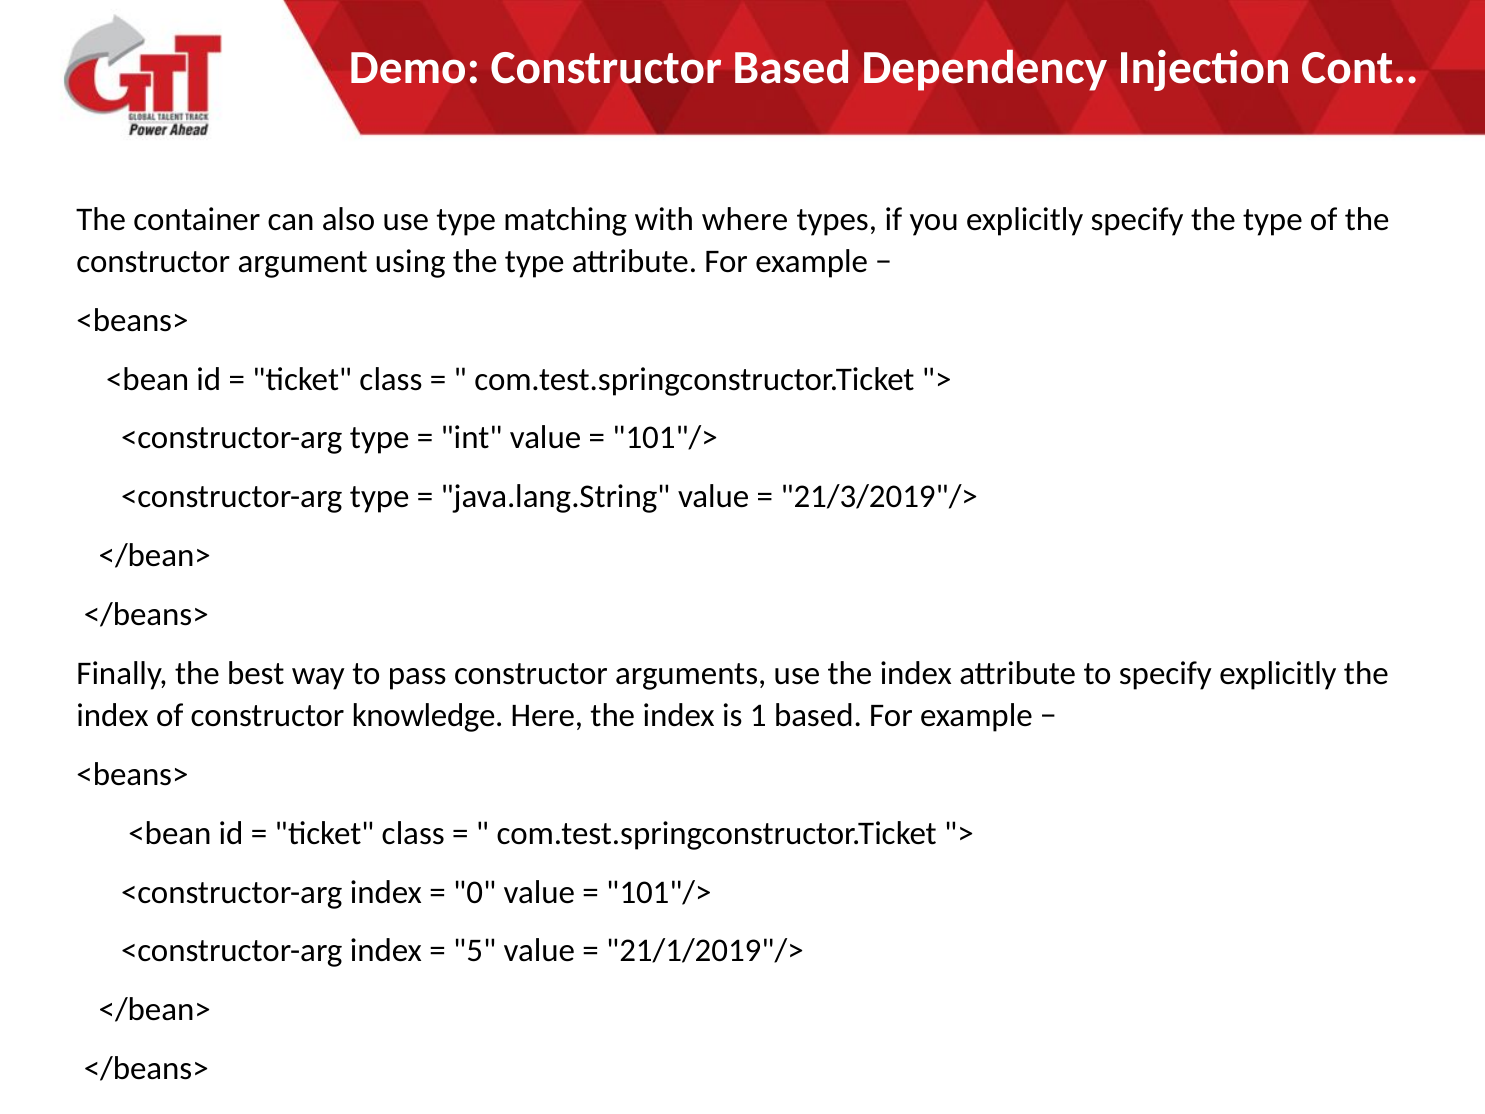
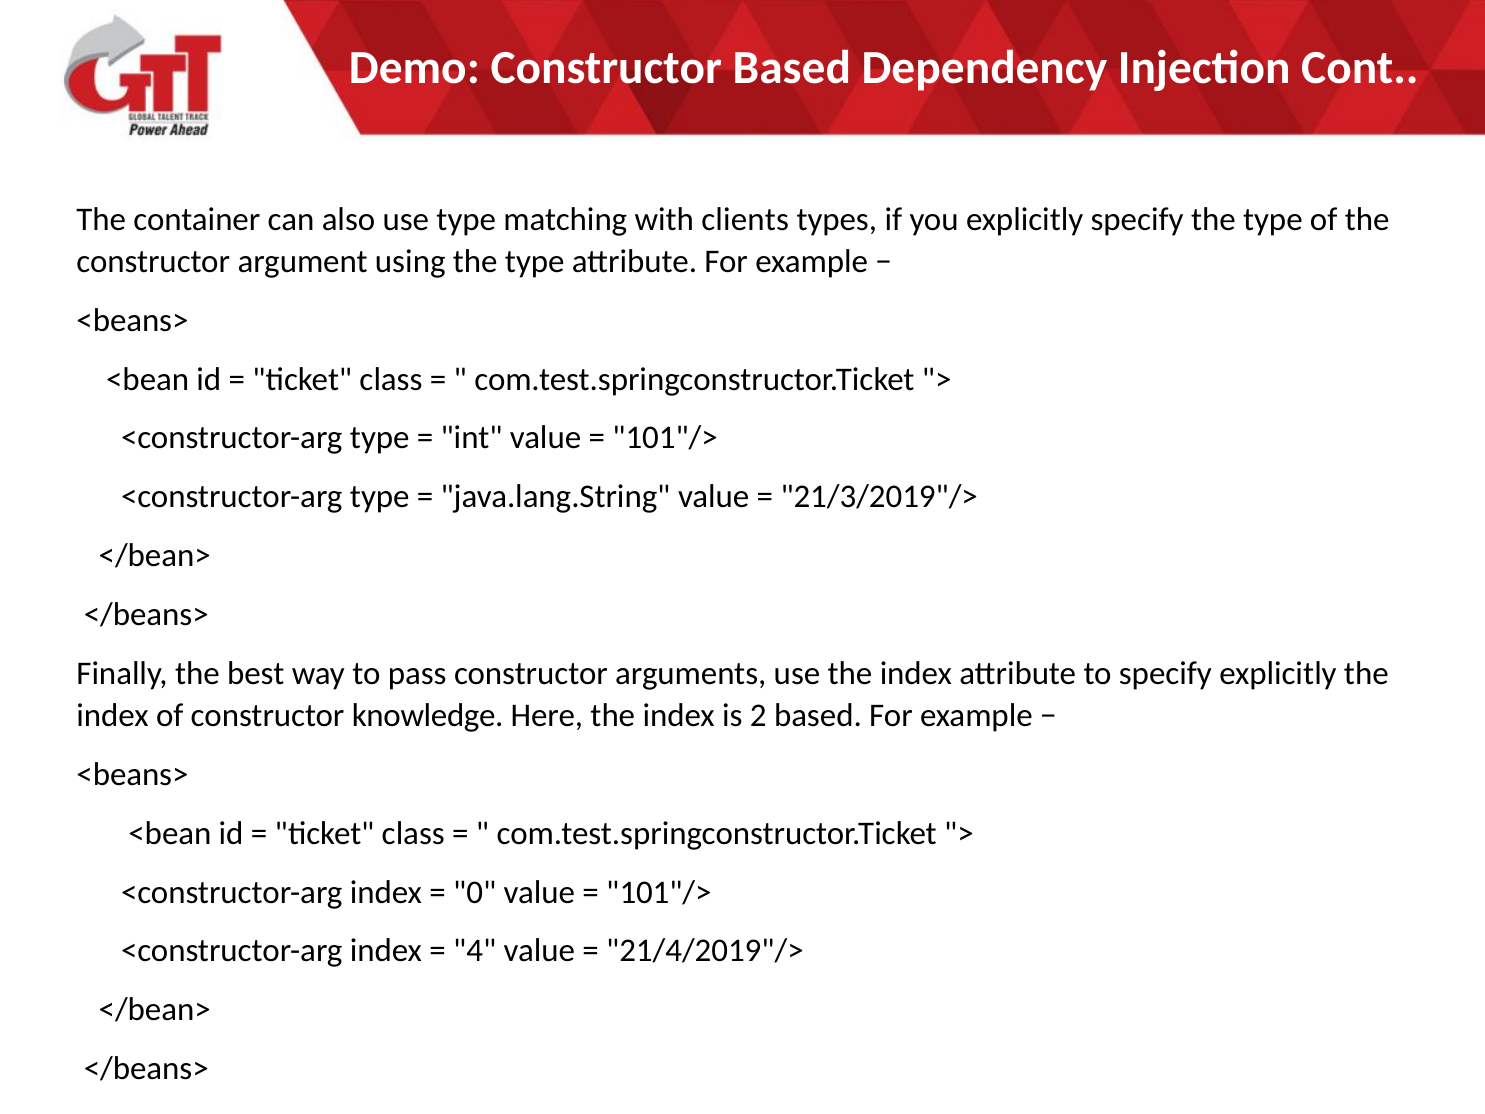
where: where -> clients
1: 1 -> 2
5: 5 -> 4
21/1/2019"/>: 21/1/2019"/> -> 21/4/2019"/>
